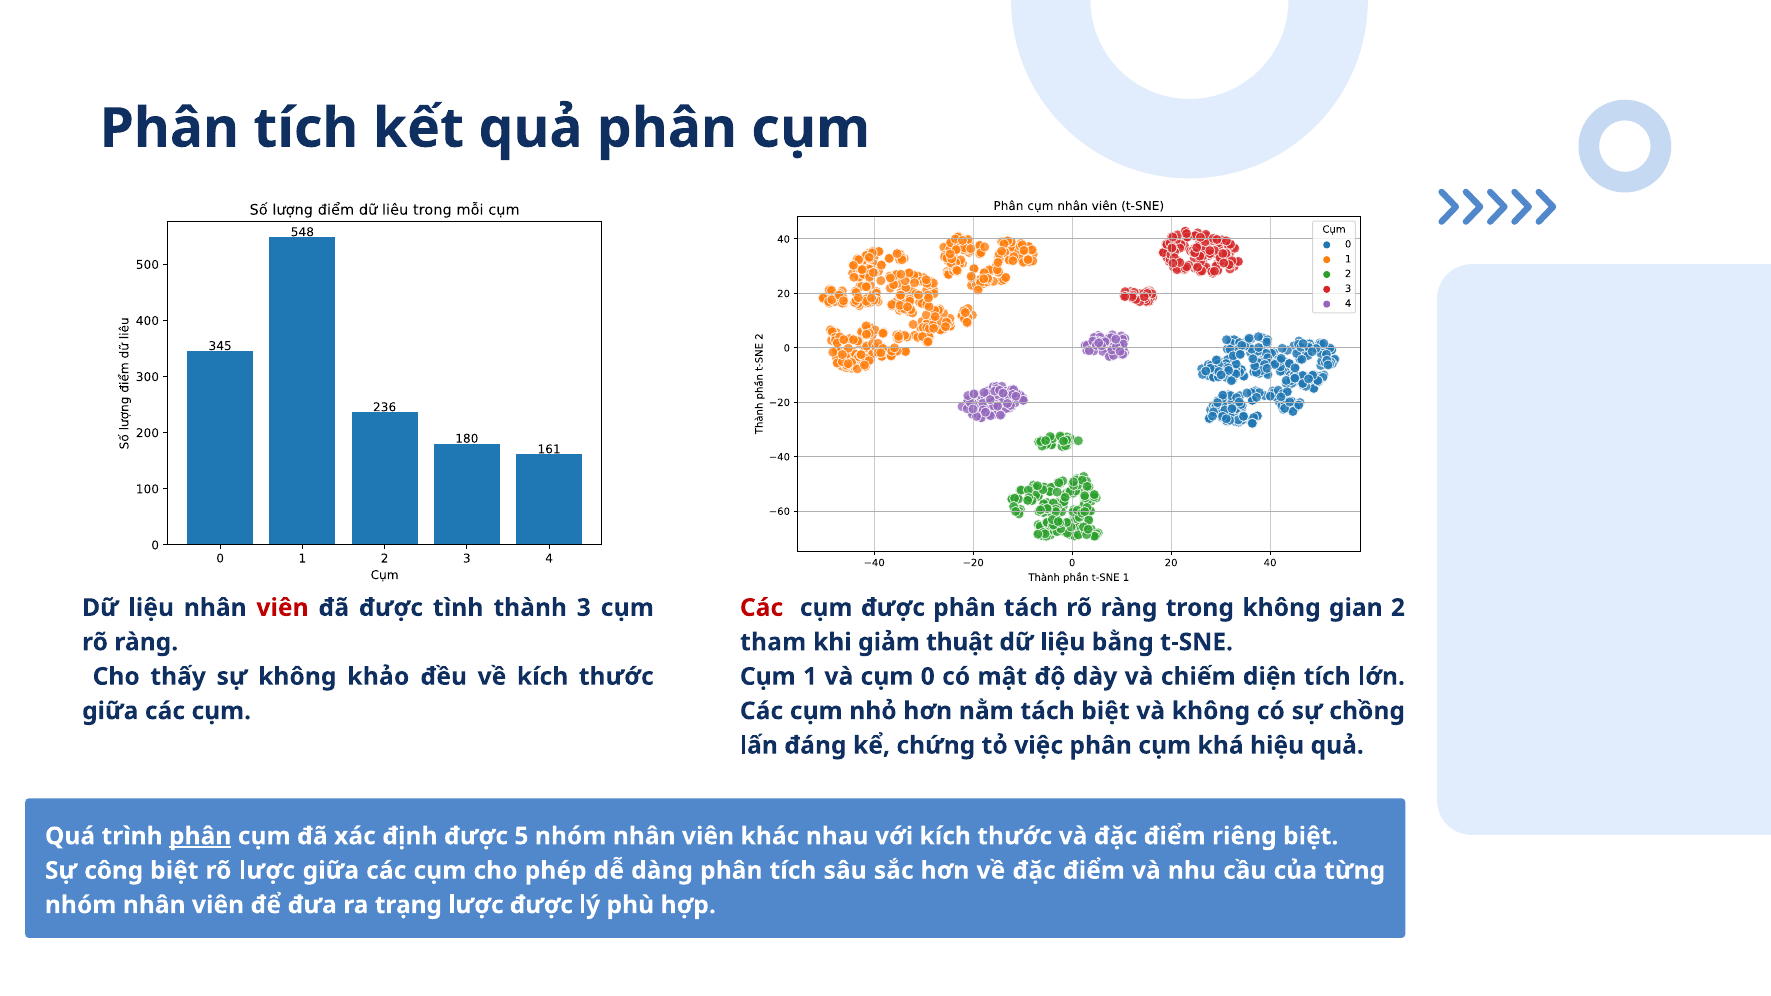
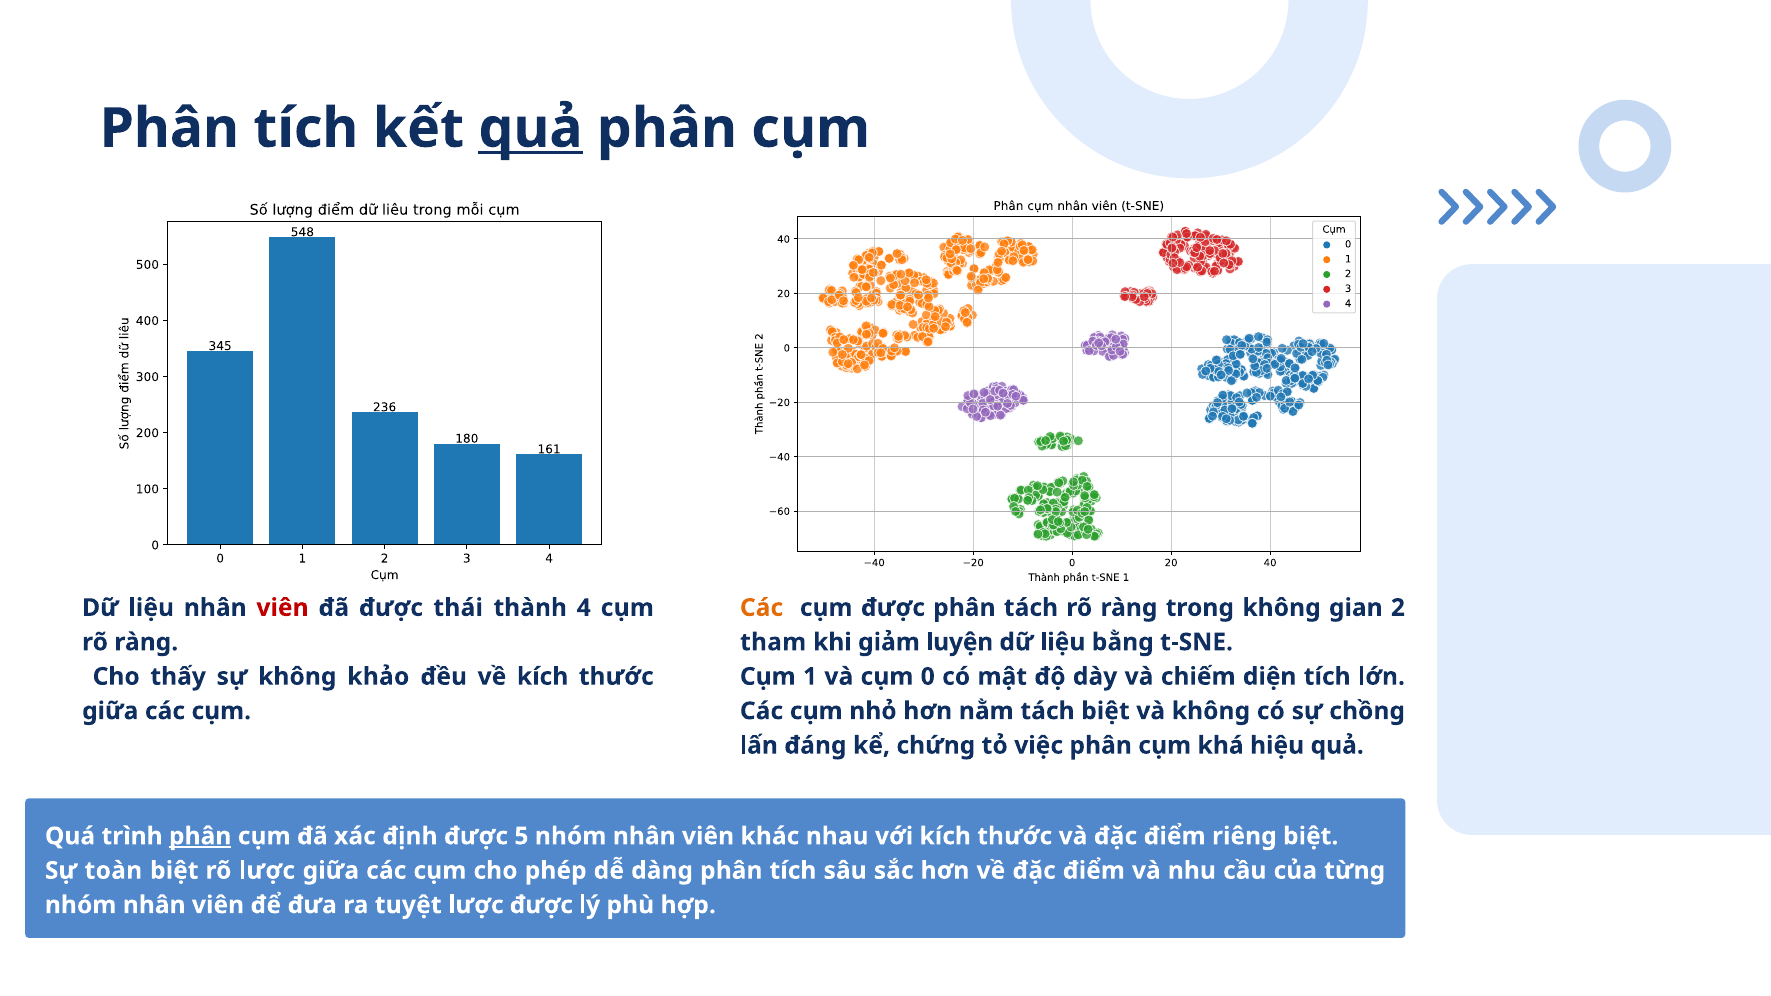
quả at (530, 129) underline: none -> present
tình: tình -> thái
3: 3 -> 4
Các at (762, 608) colour: red -> orange
thuật: thuật -> luyện
công: công -> toàn
trạng: trạng -> tuyệt
